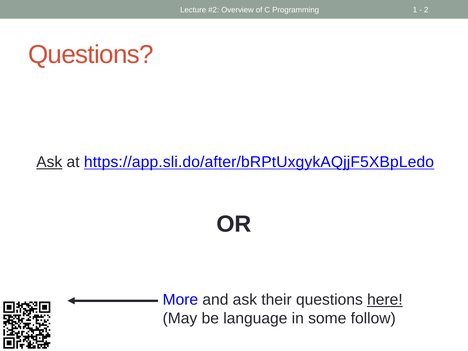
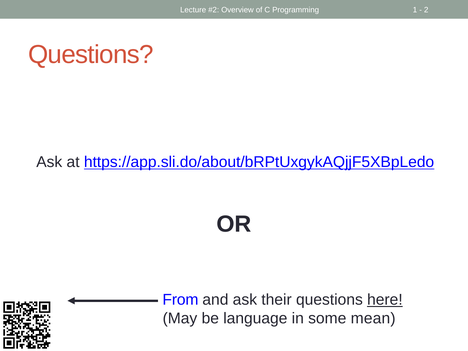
Ask at (49, 162) underline: present -> none
https://app.sli.do/after/bRPtUxgykAQjjF5XBpLedo: https://app.sli.do/after/bRPtUxgykAQjjF5XBpLedo -> https://app.sli.do/about/bRPtUxgykAQjjF5XBpLedo
More: More -> From
follow: follow -> mean
